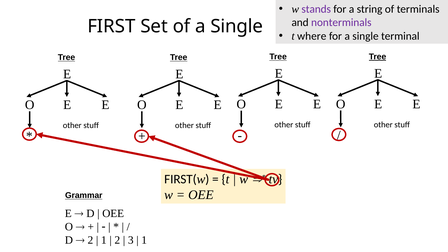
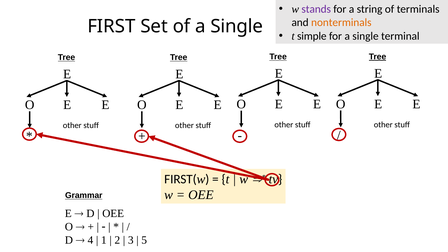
nonterminals colour: purple -> orange
where: where -> simple
2 at (90, 240): 2 -> 4
1 at (144, 240): 1 -> 5
